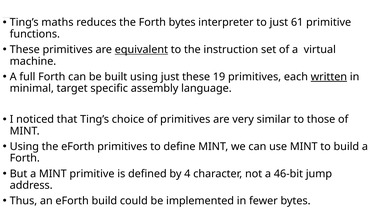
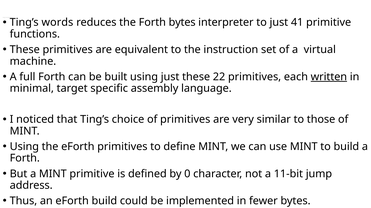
maths: maths -> words
61: 61 -> 41
equivalent underline: present -> none
19: 19 -> 22
4: 4 -> 0
46-bit: 46-bit -> 11-bit
